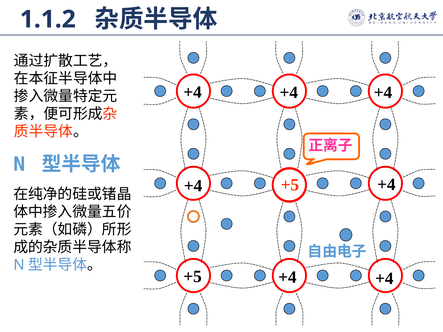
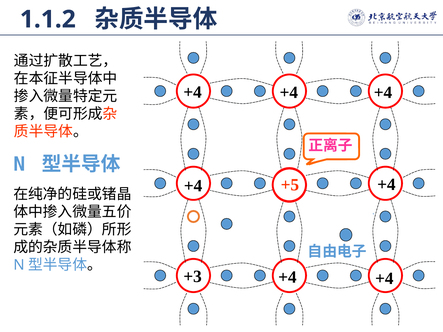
+5 at (193, 277): +5 -> +3
